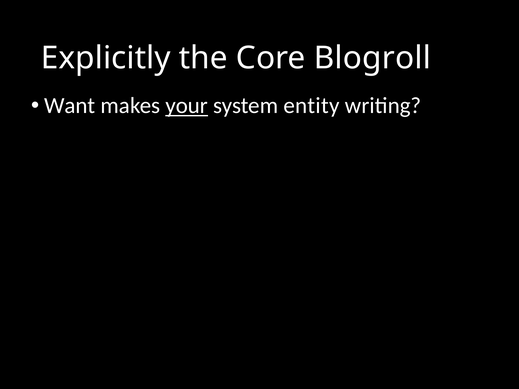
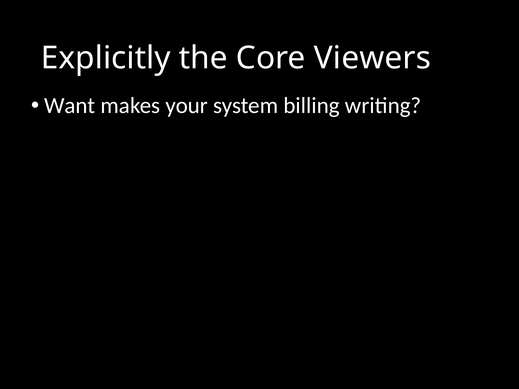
Blogroll: Blogroll -> Viewers
your underline: present -> none
entity: entity -> billing
